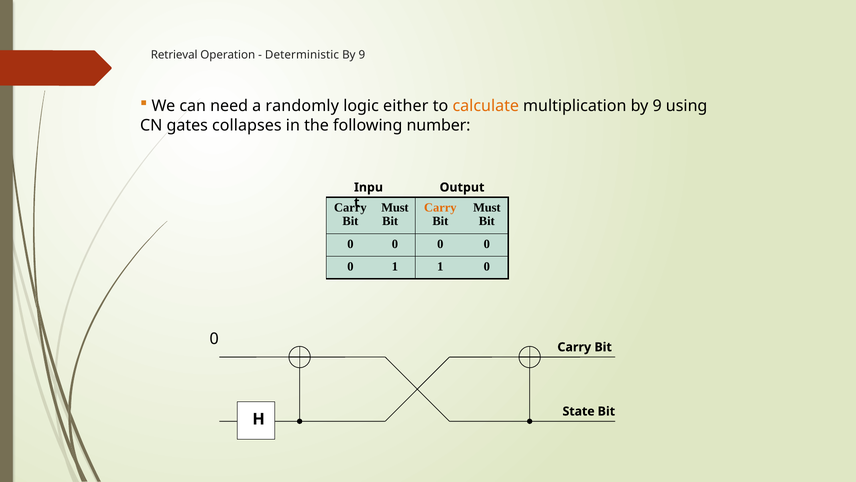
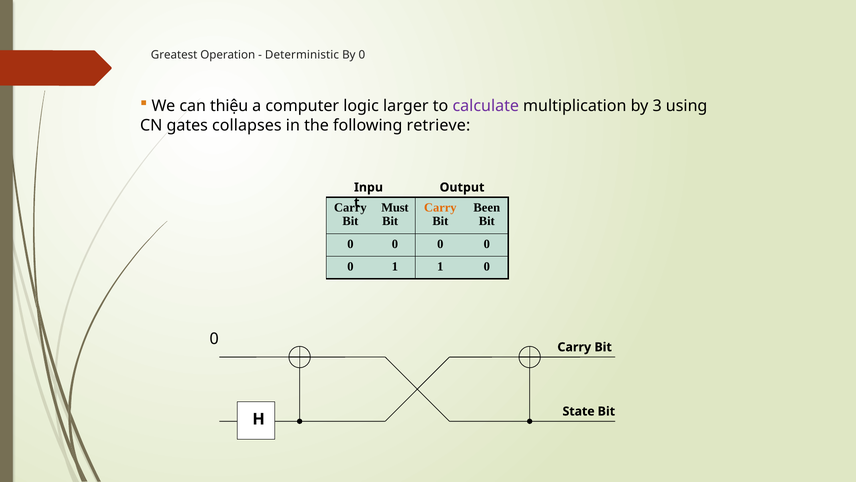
Retrieval: Retrieval -> Greatest
9 at (362, 55): 9 -> 0
need: need -> thiệu
randomly: randomly -> computer
either: either -> larger
calculate colour: orange -> purple
multiplication by 9: 9 -> 3
number: number -> retrieve
Must at (487, 207): Must -> Been
